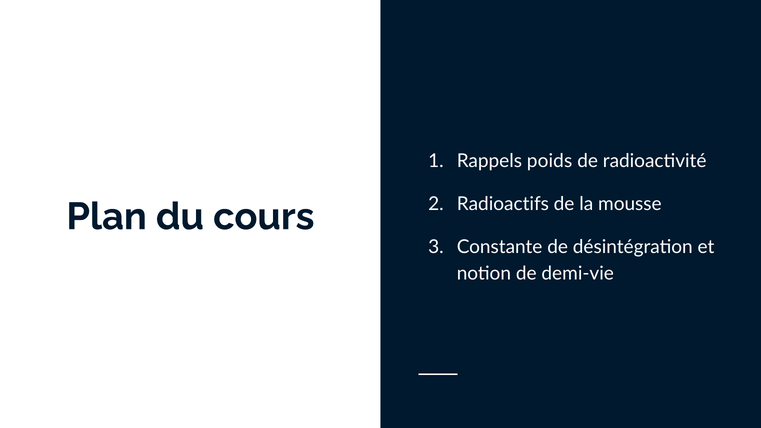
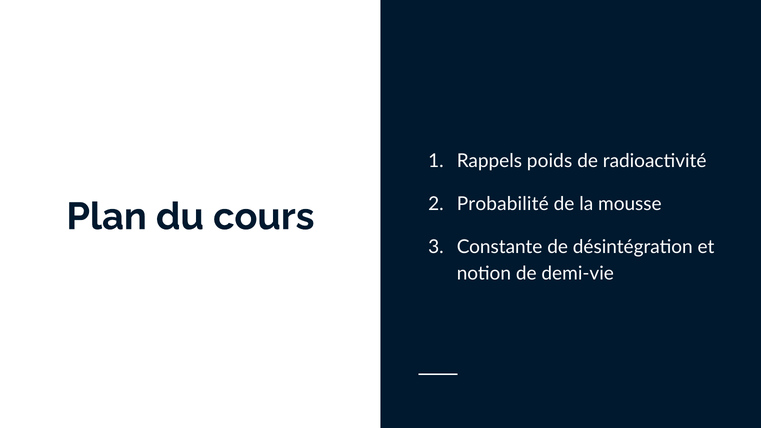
Radioactifs: Radioactifs -> Probabilité
